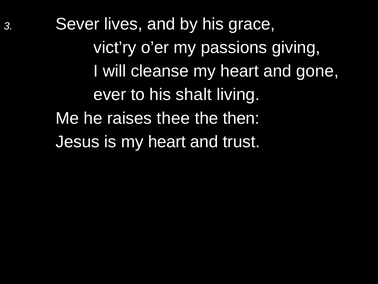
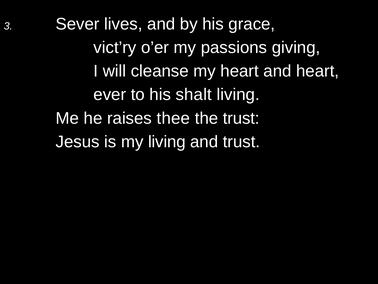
and gone: gone -> heart
the then: then -> trust
is my heart: heart -> living
